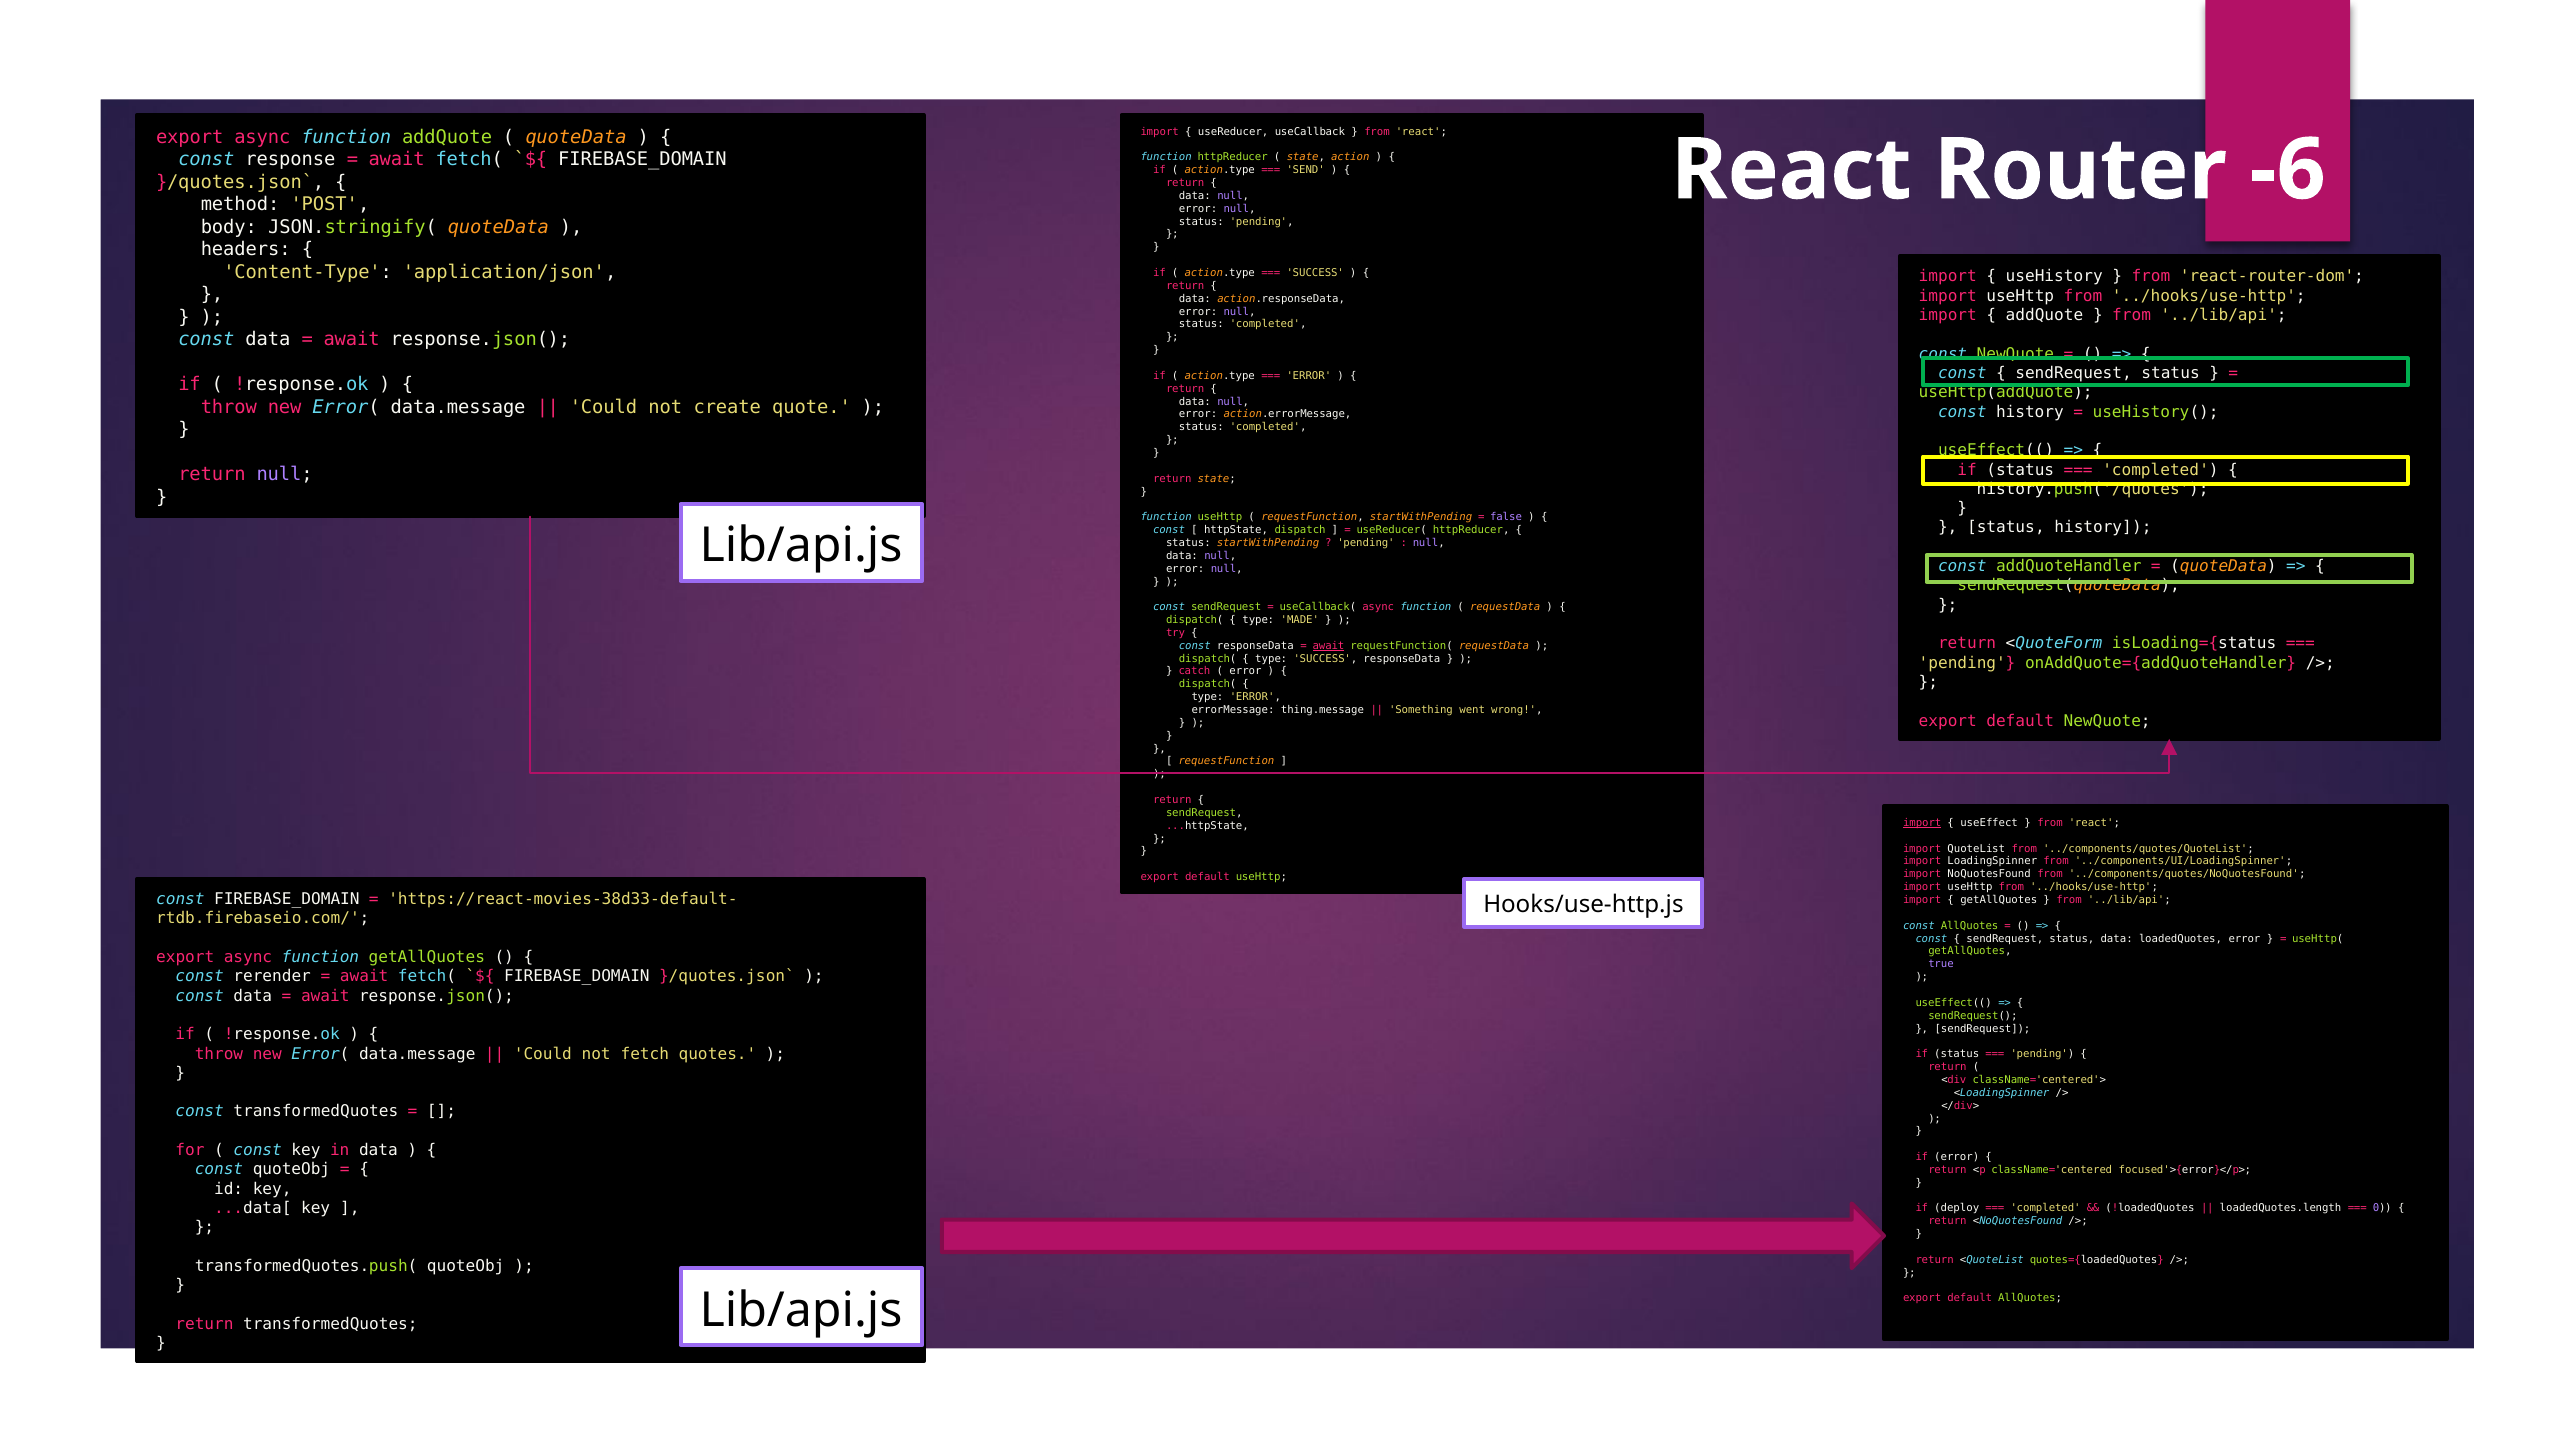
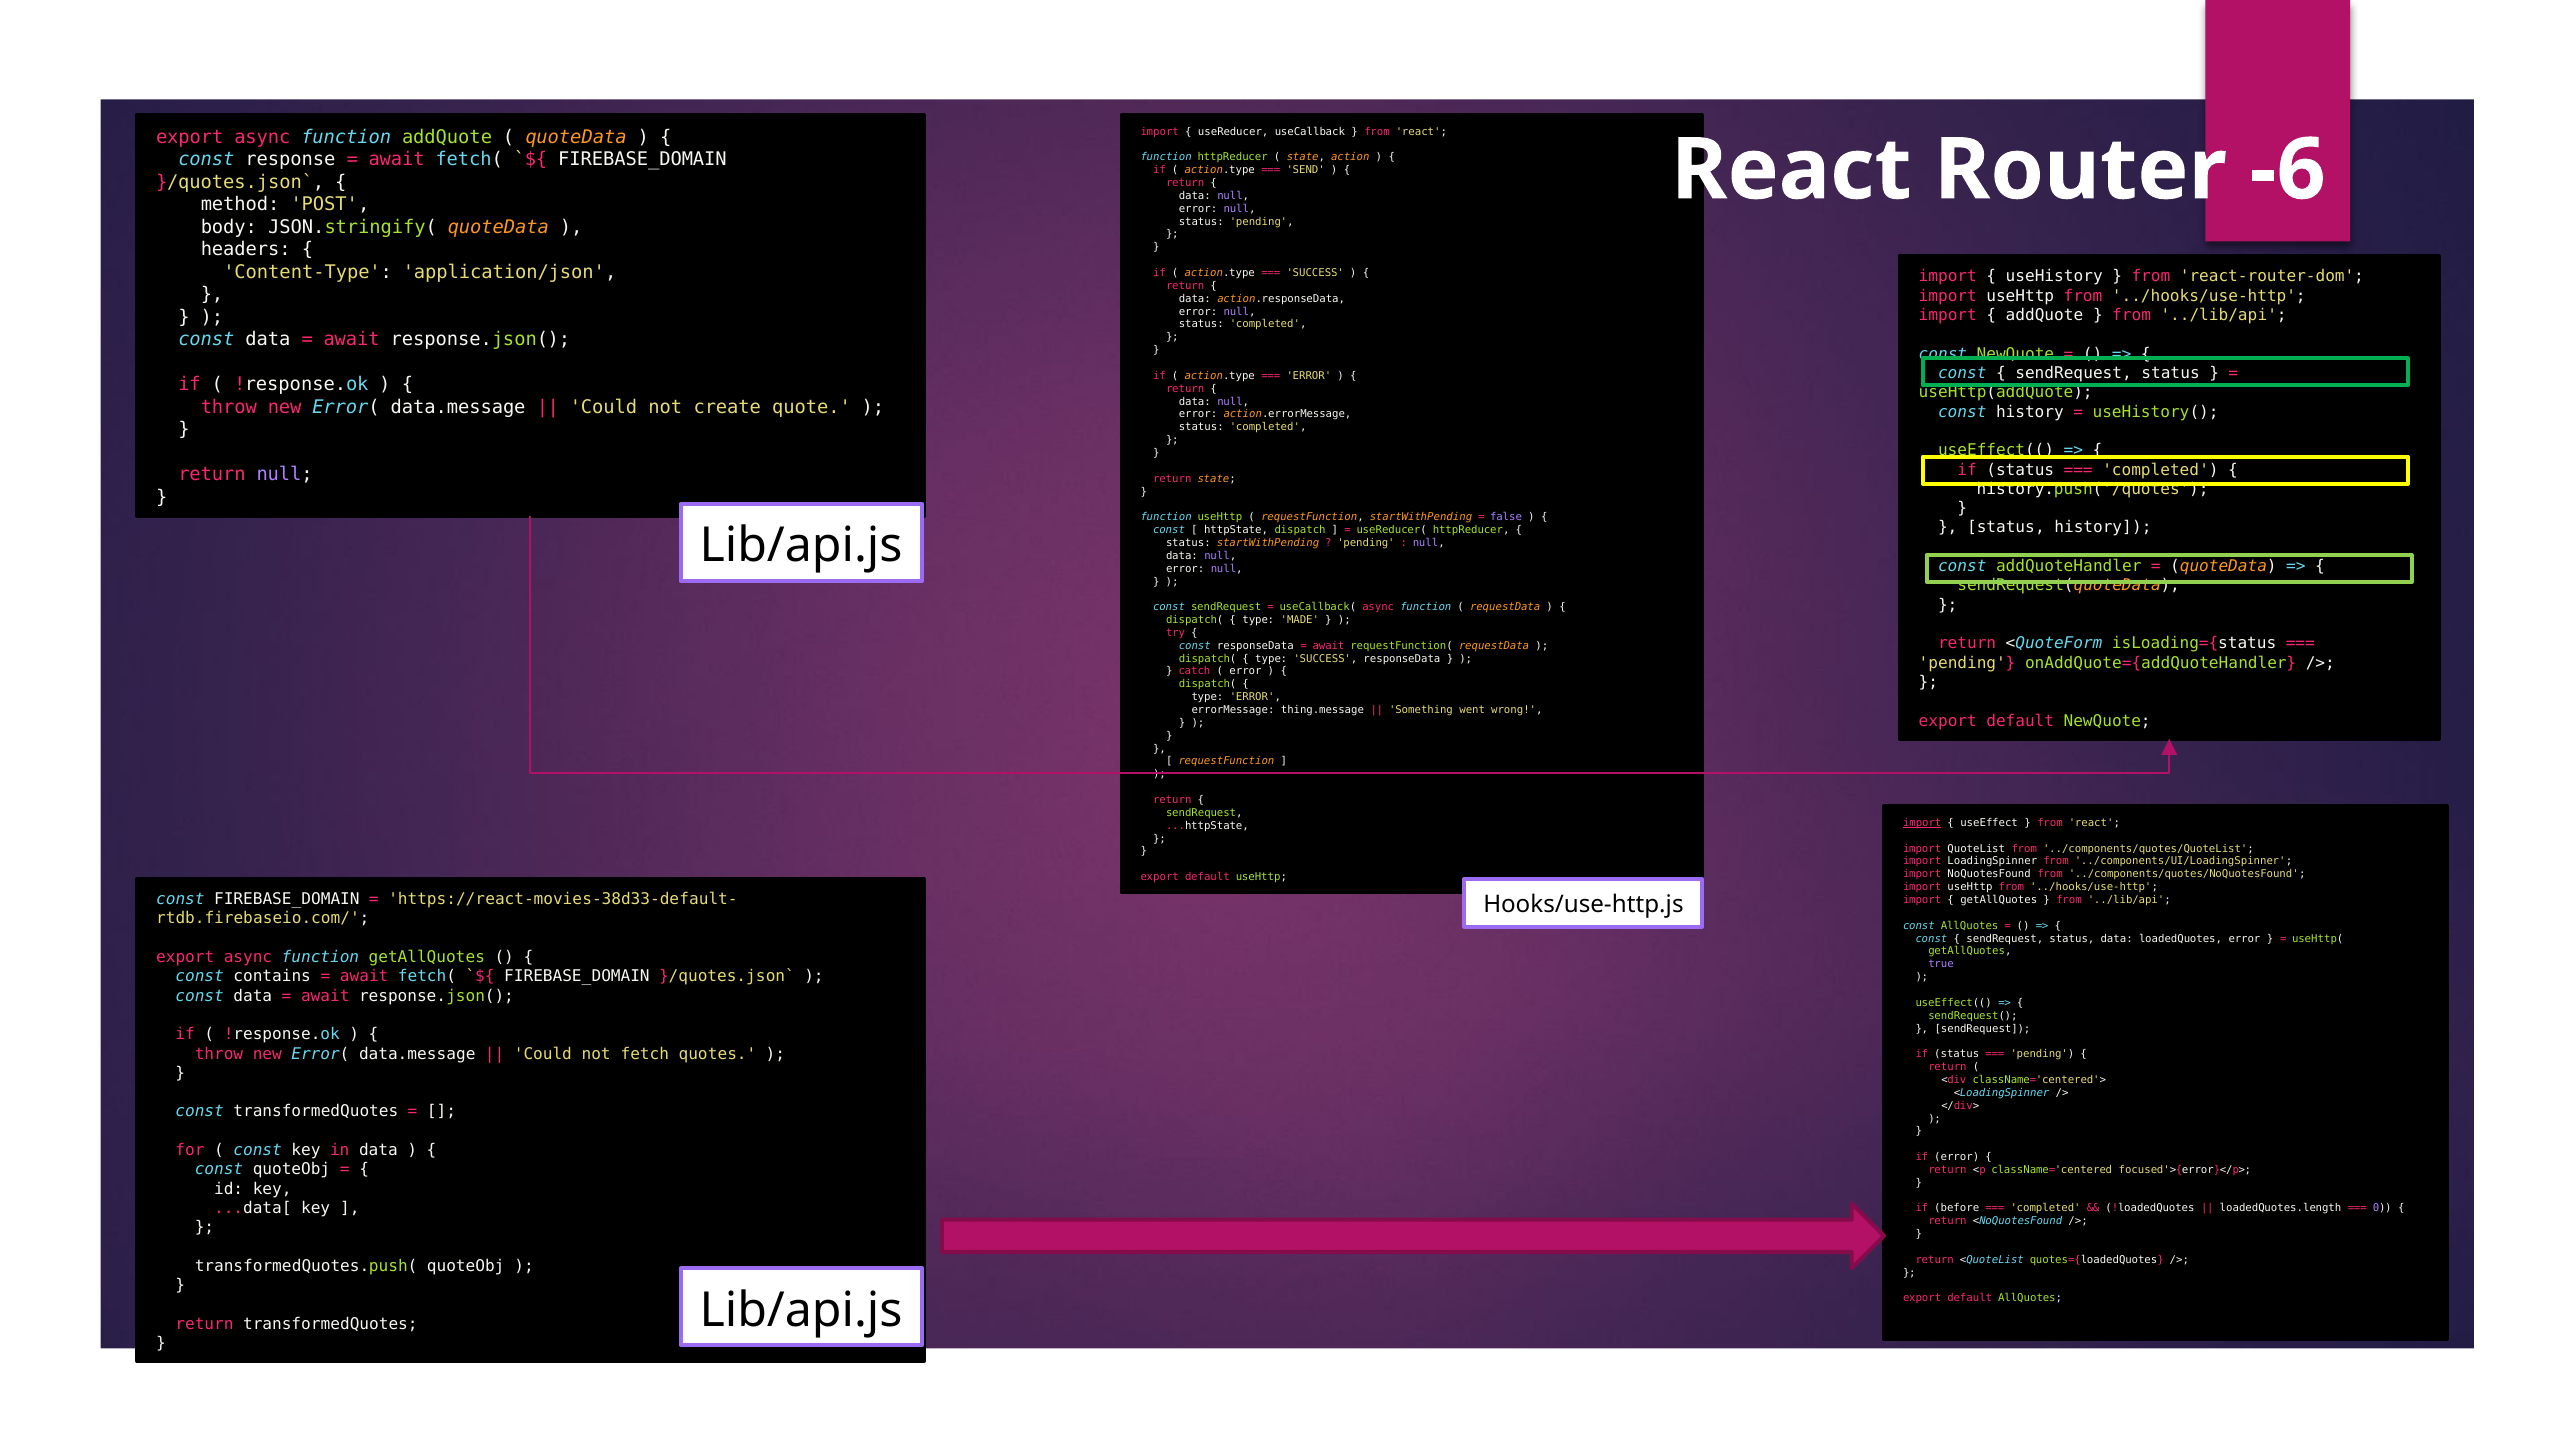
await at (1328, 646) underline: present -> none
rerender: rerender -> contains
deploy: deploy -> before
